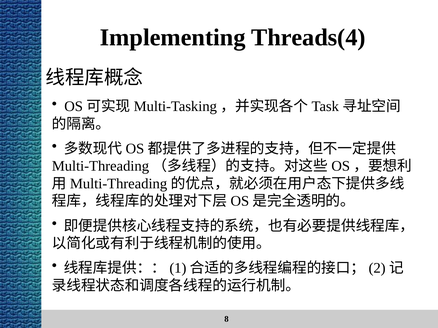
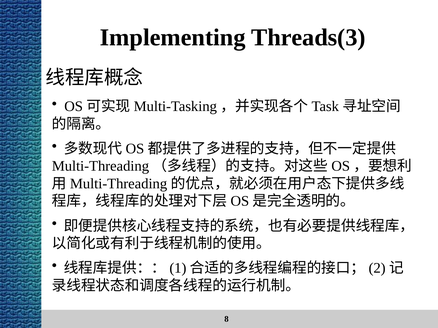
Threads(4: Threads(4 -> Threads(3
